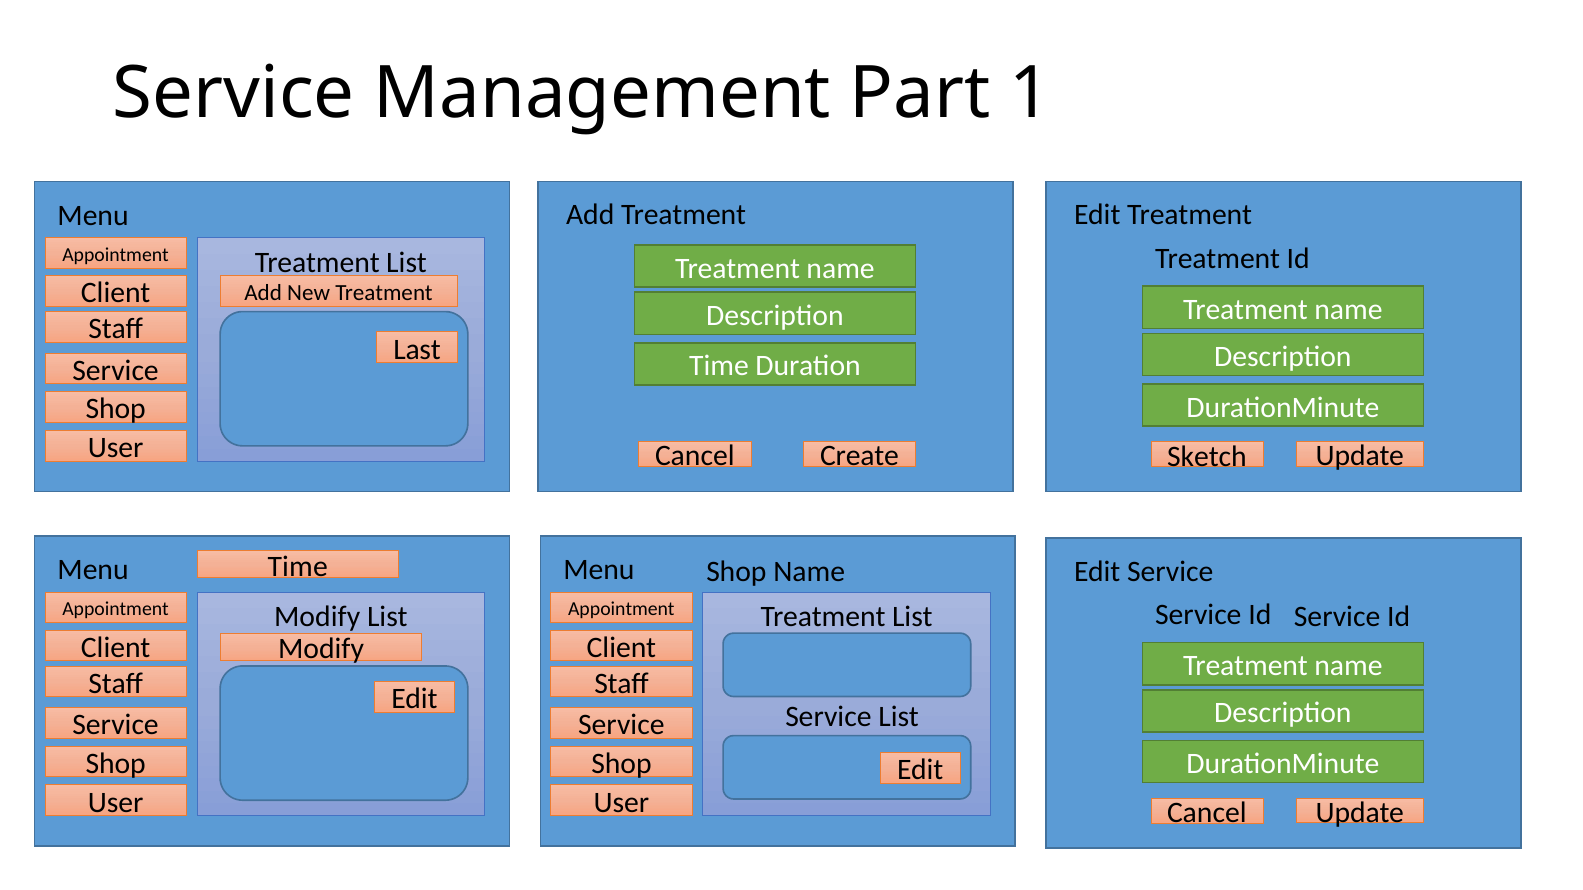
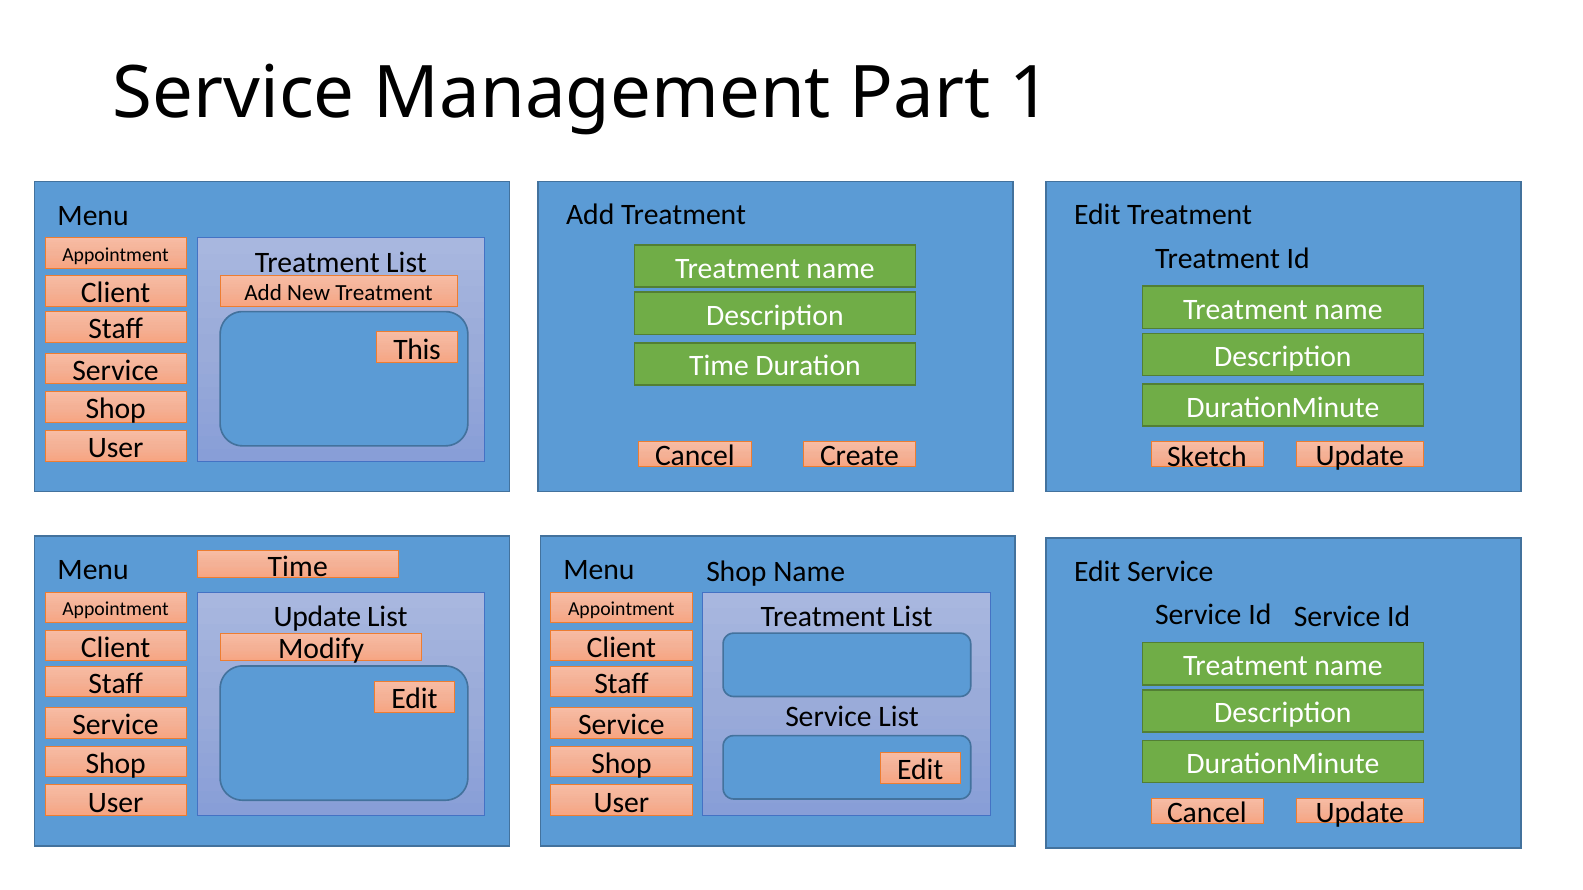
Last: Last -> This
Modify at (317, 617): Modify -> Update
